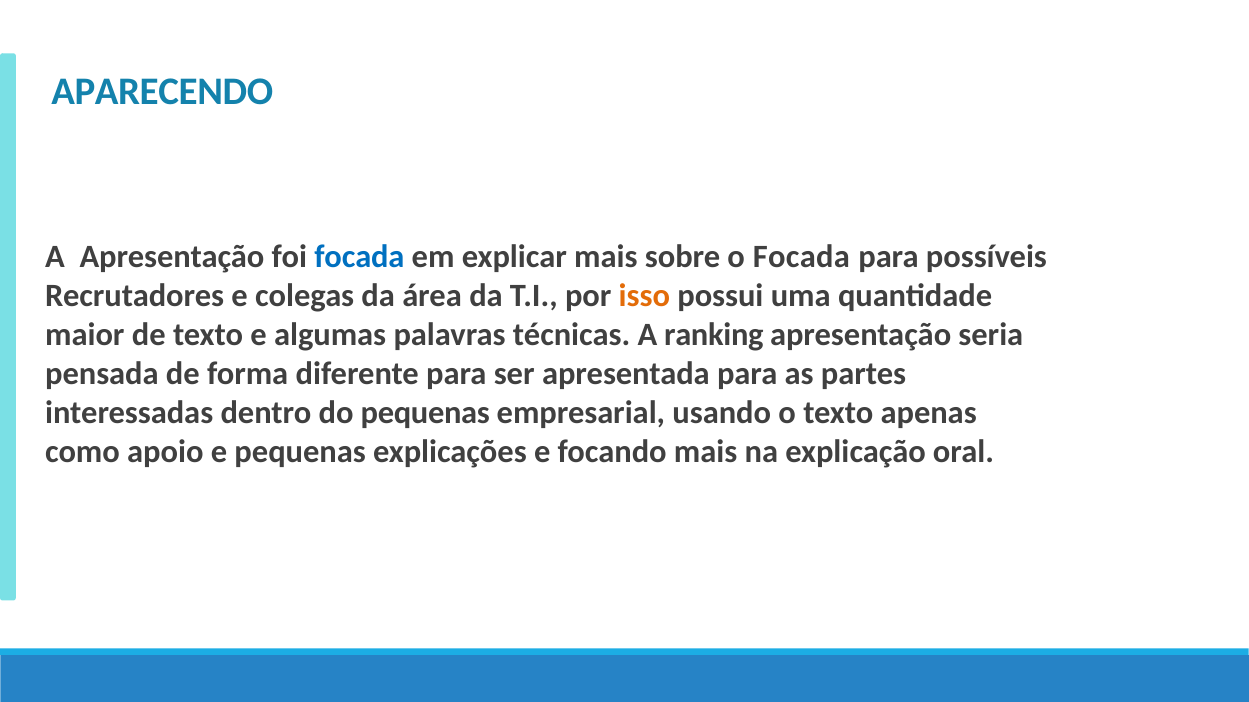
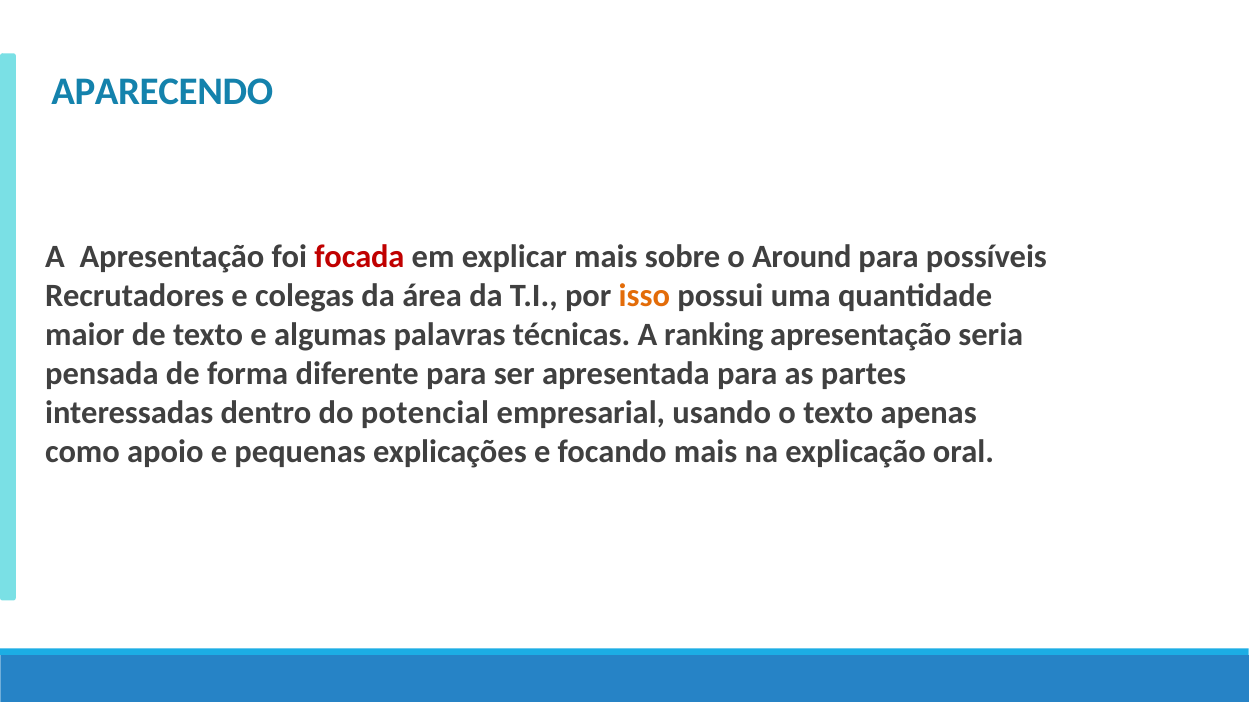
focada at (359, 257) colour: blue -> red
o Focada: Focada -> Around
do pequenas: pequenas -> potencial
